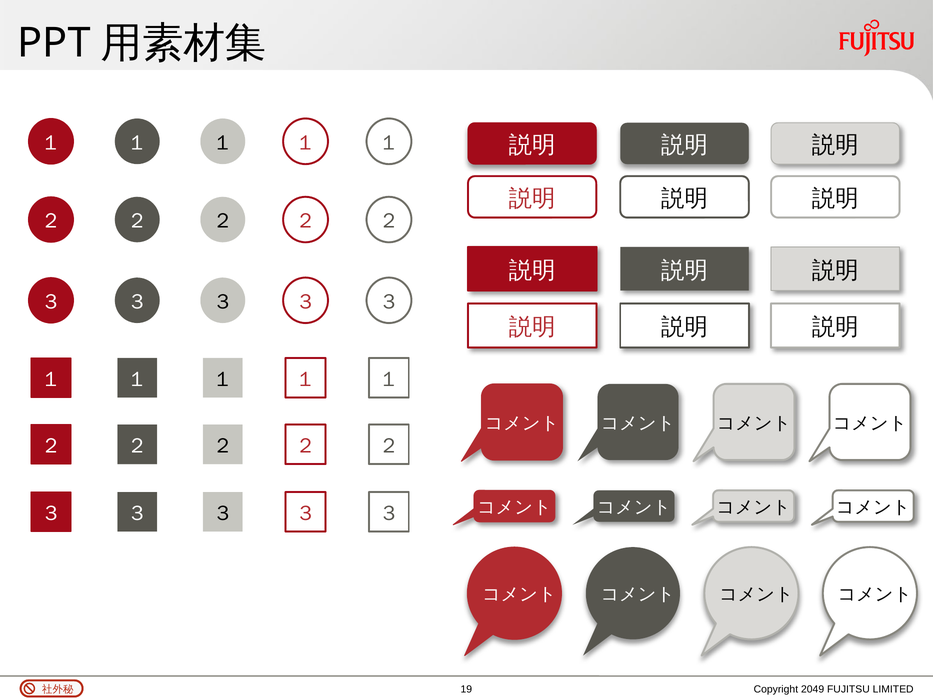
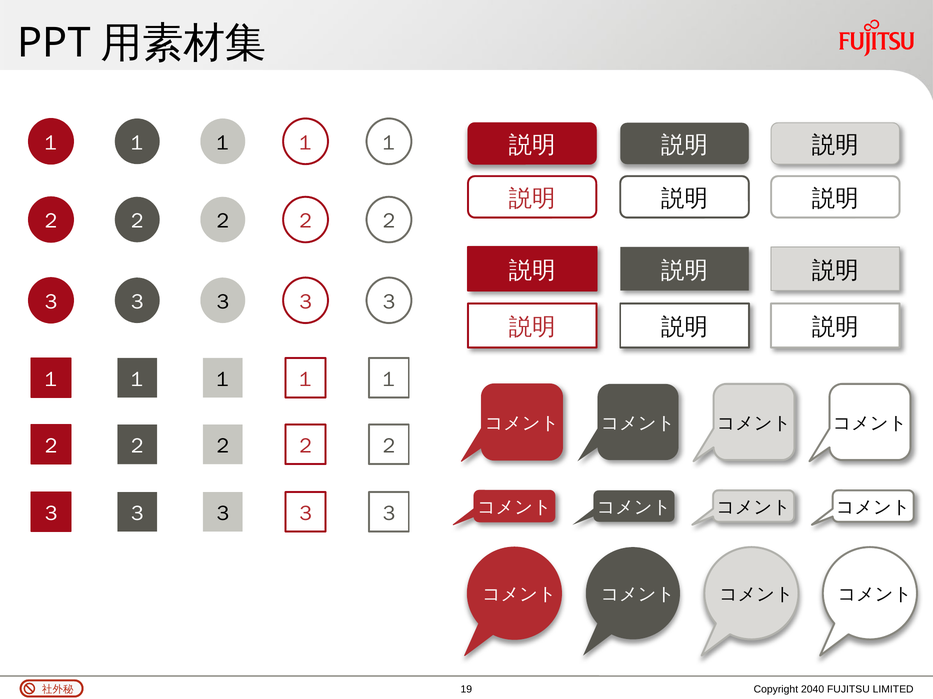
2049: 2049 -> 2040
